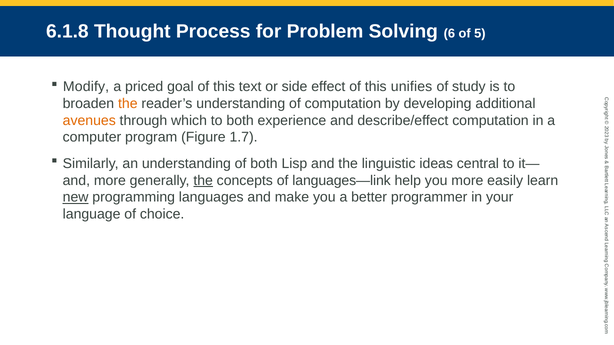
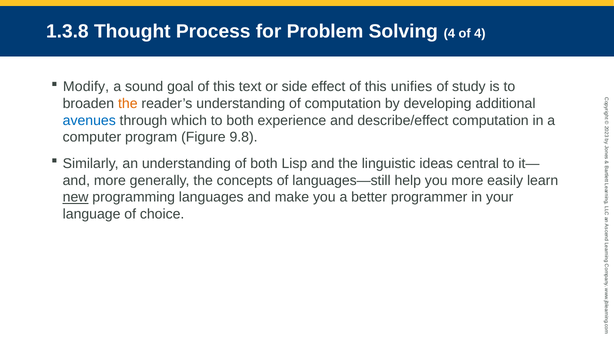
6.1.8: 6.1.8 -> 1.3.8
Solving 6: 6 -> 4
of 5: 5 -> 4
priced: priced -> sound
avenues colour: orange -> blue
1.7: 1.7 -> 9.8
the at (203, 181) underline: present -> none
languages—link: languages—link -> languages—still
